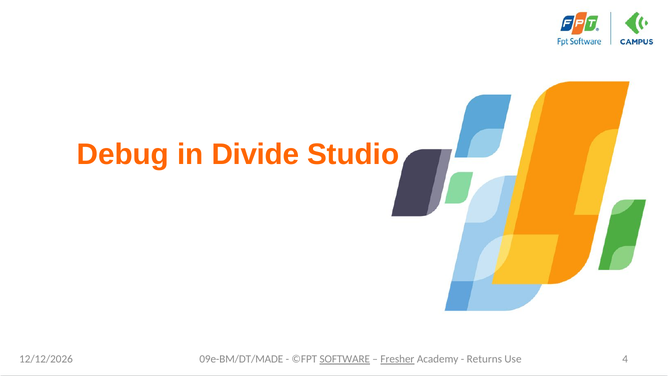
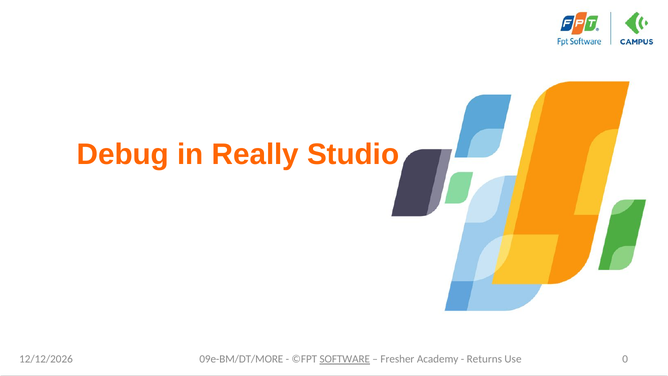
Divide: Divide -> Really
09e-BM/DT/MADE: 09e-BM/DT/MADE -> 09e-BM/DT/MORE
Fresher underline: present -> none
4: 4 -> 0
